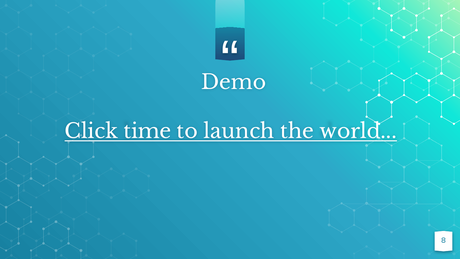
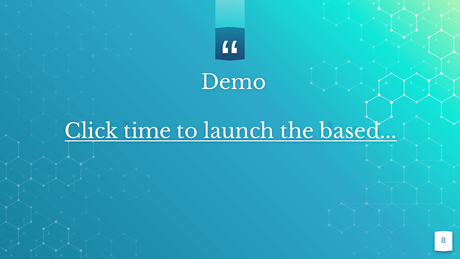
world: world -> based
